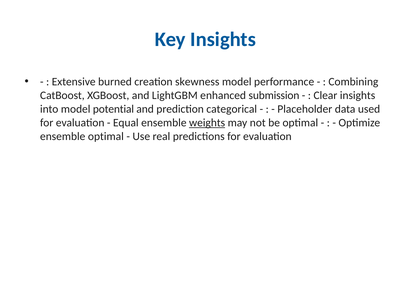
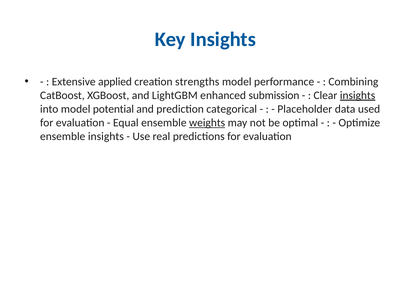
burned: burned -> applied
skewness: skewness -> strengths
insights at (358, 95) underline: none -> present
ensemble optimal: optimal -> insights
